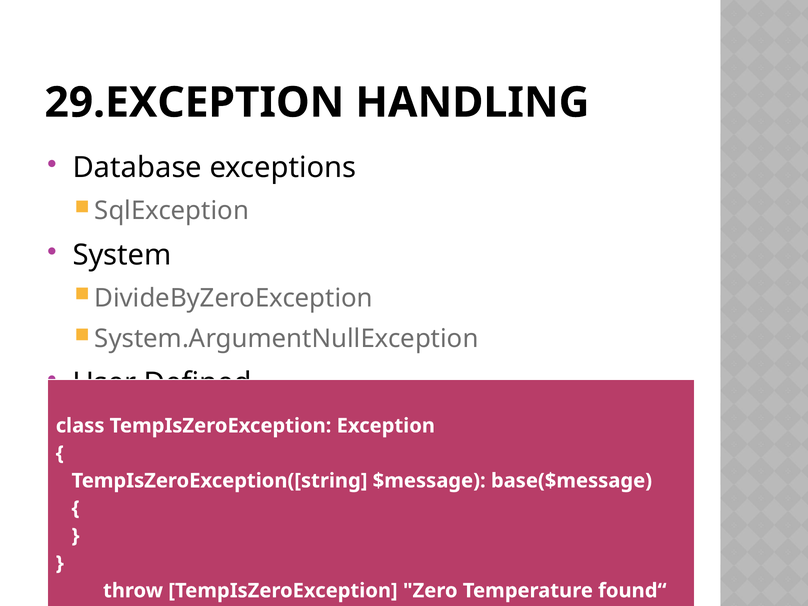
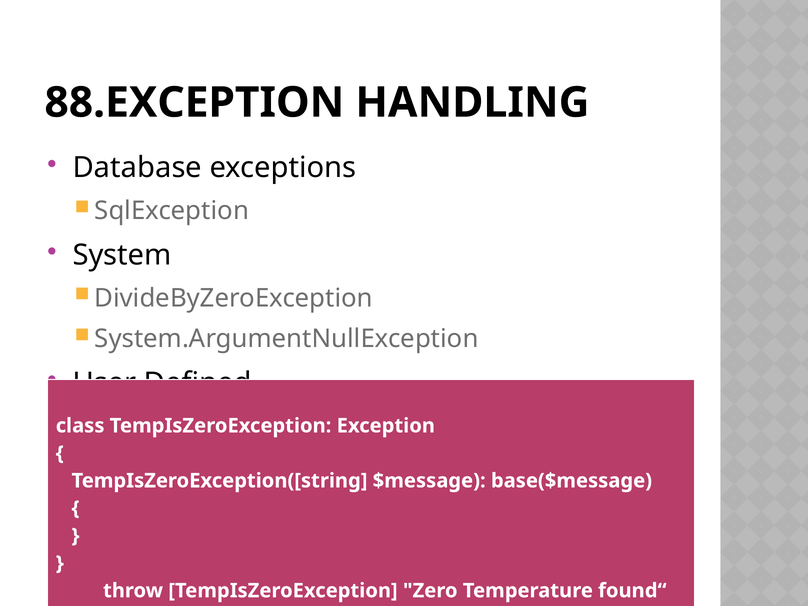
29.EXCEPTION: 29.EXCEPTION -> 88.EXCEPTION
